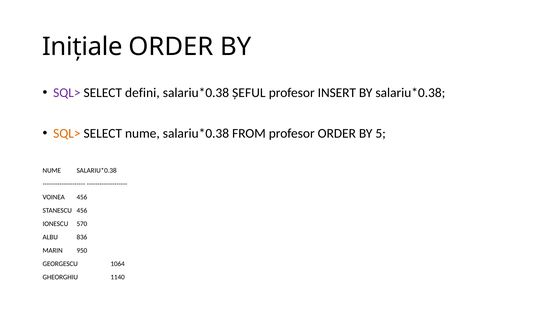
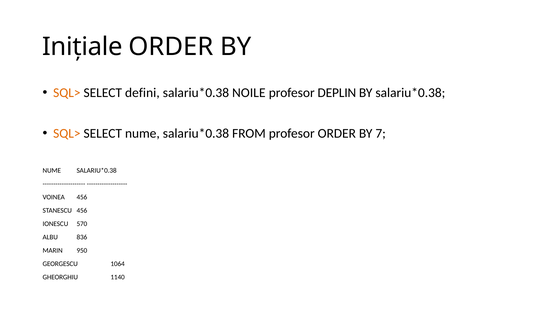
SQL> at (67, 93) colour: purple -> orange
ŞEFUL: ŞEFUL -> NOILE
INSERT: INSERT -> DEPLIN
5: 5 -> 7
